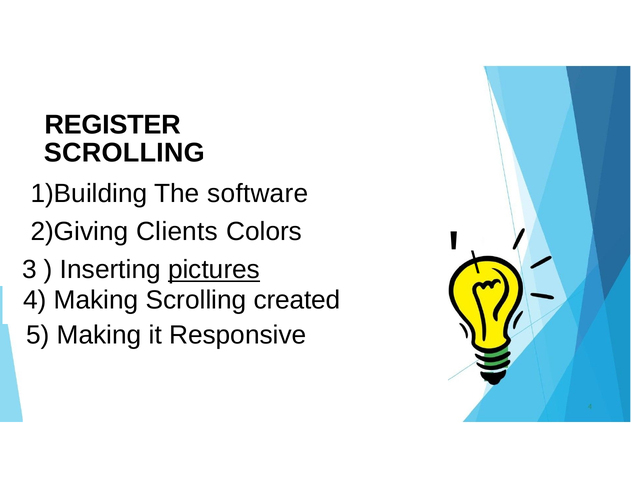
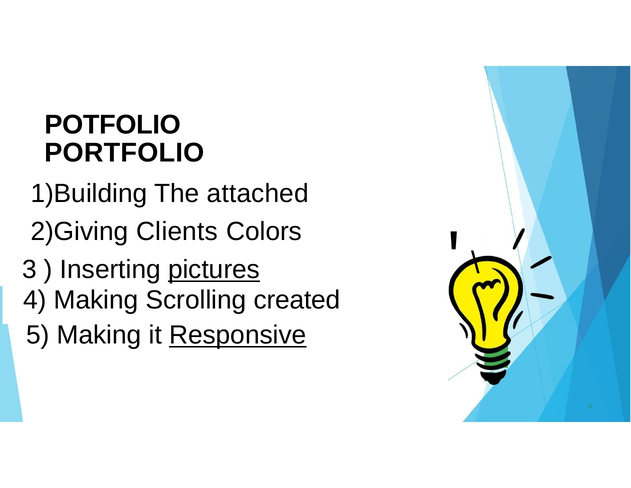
REGISTER: REGISTER -> POTFOLIO
SCROLLING at (124, 152): SCROLLING -> PORTFOLIO
software: software -> attached
Responsive underline: none -> present
